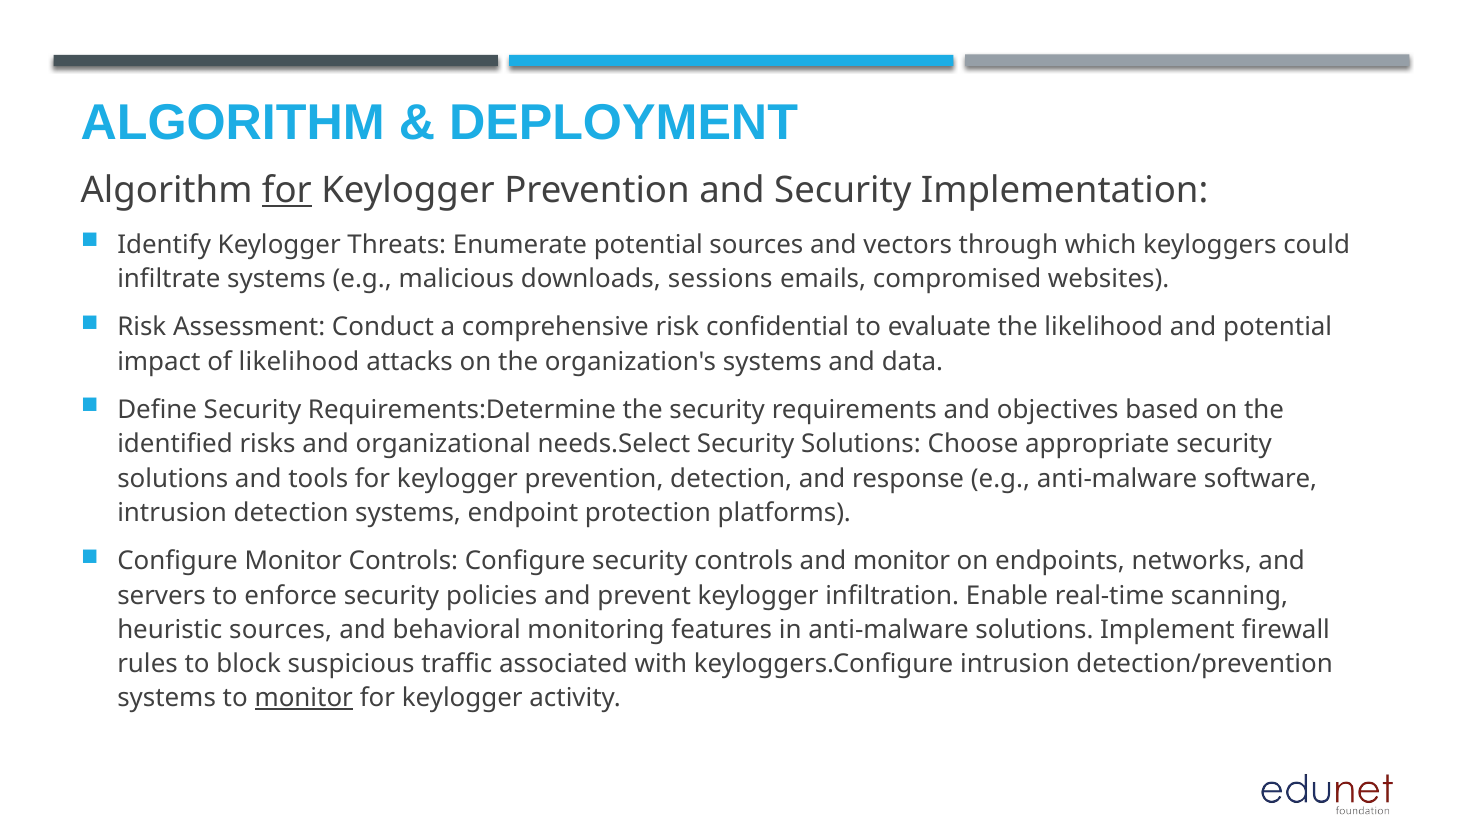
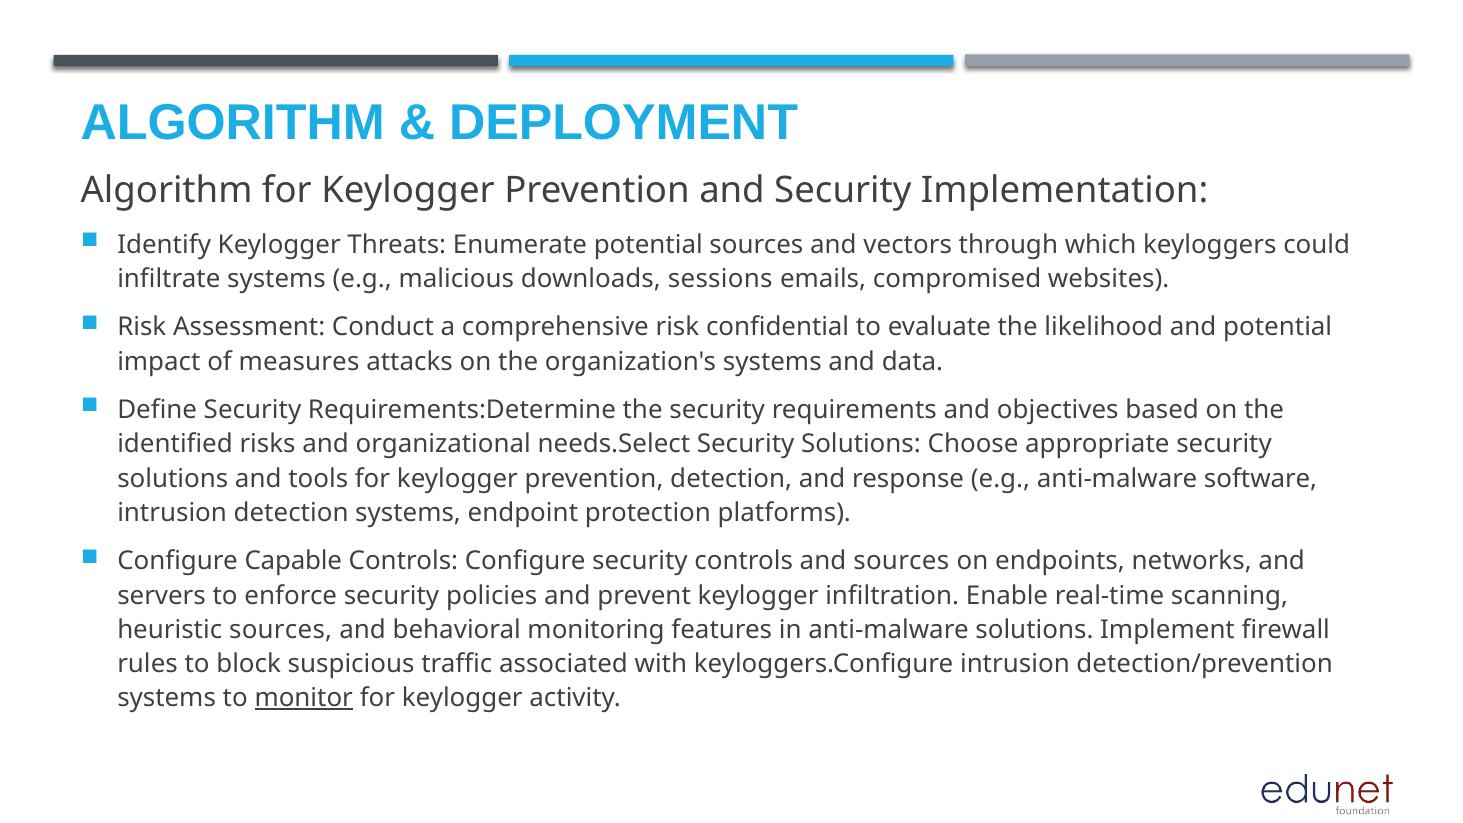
for at (287, 190) underline: present -> none
of likelihood: likelihood -> measures
Configure Monitor: Monitor -> Capable
and monitor: monitor -> sources
